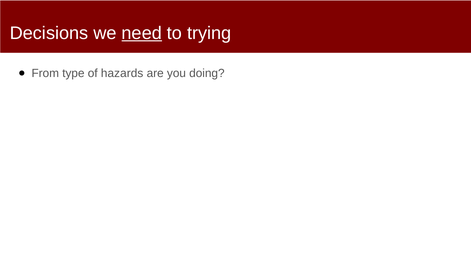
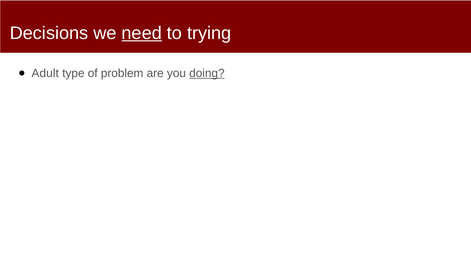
From: From -> Adult
hazards: hazards -> problem
doing underline: none -> present
